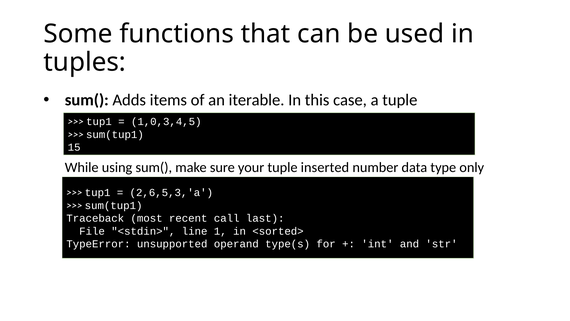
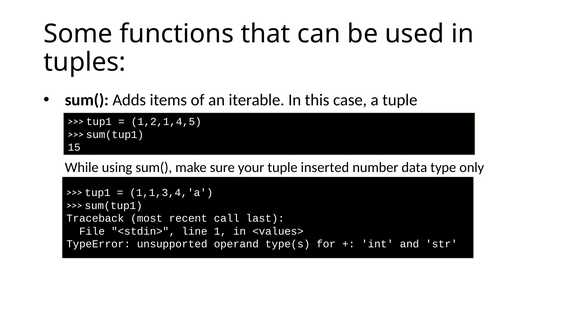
1,0,3,4,5: 1,0,3,4,5 -> 1,2,1,4,5
2,6,5,3,'a: 2,6,5,3,'a -> 1,1,3,4,'a
<sorted>: <sorted> -> <values>
